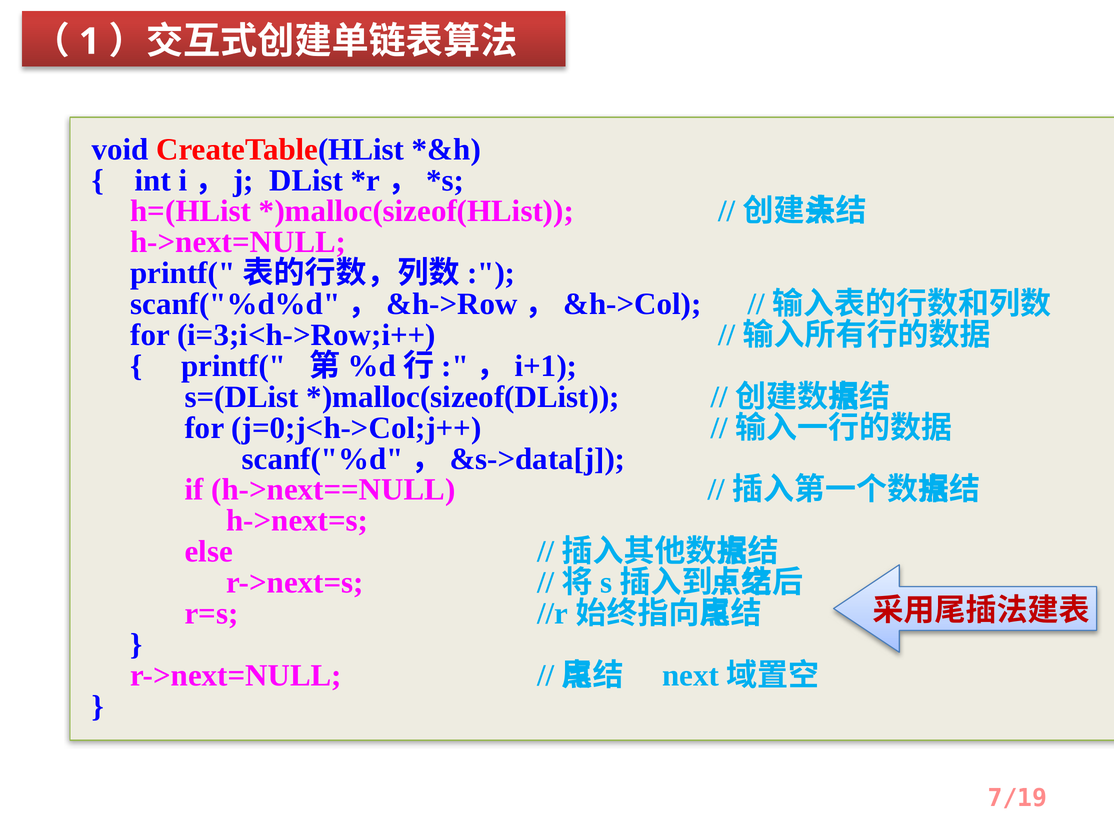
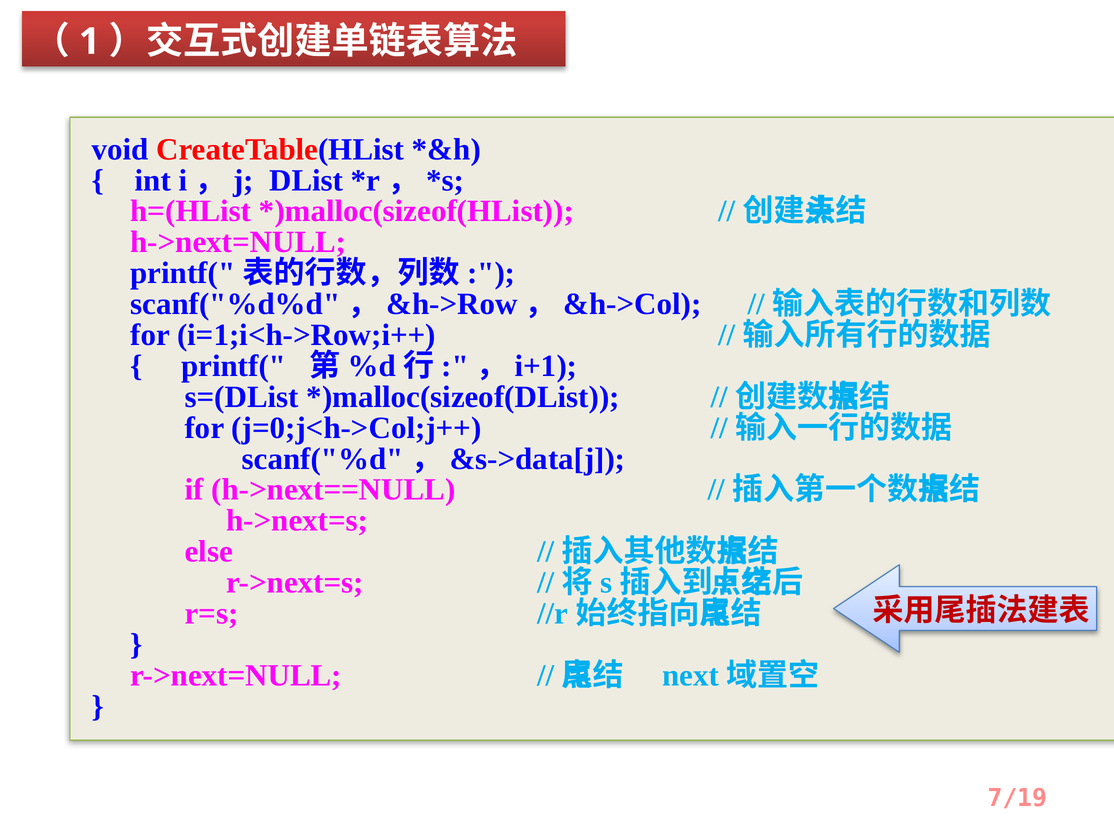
i=3;i<h->Row;i++: i=3;i<h->Row;i++ -> i=1;i<h->Row;i++
